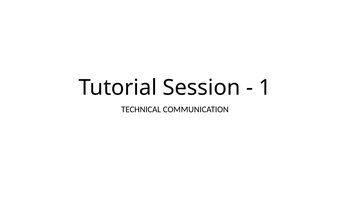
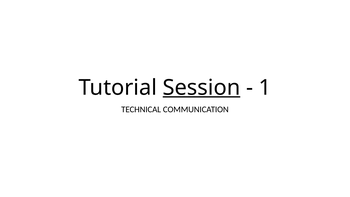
Session underline: none -> present
